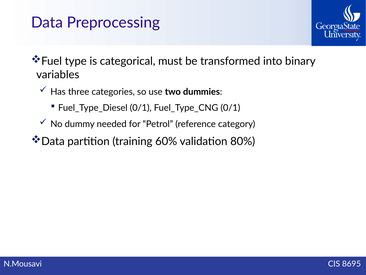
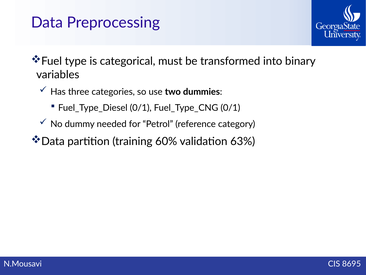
80%: 80% -> 63%
